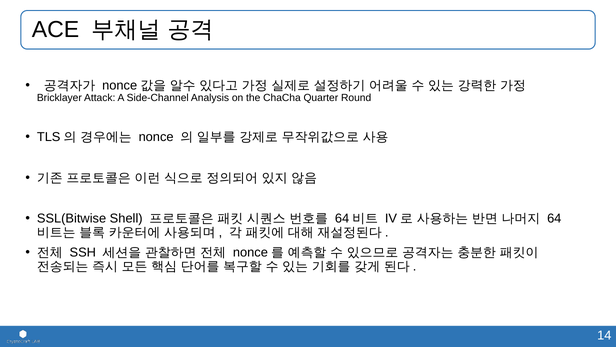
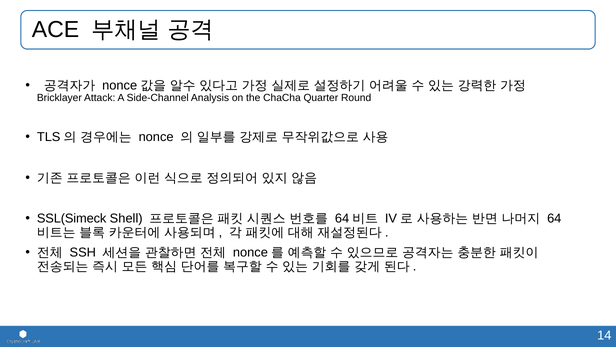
SSL(Bitwise: SSL(Bitwise -> SSL(Simeck
